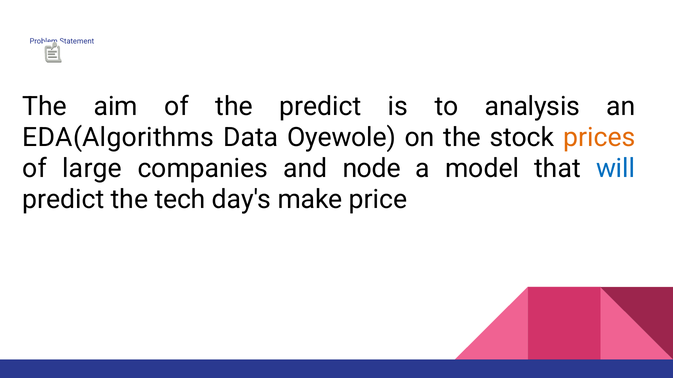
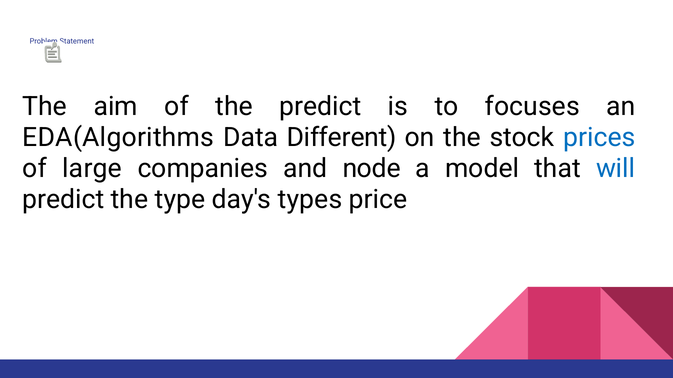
analysis: analysis -> focuses
Oyewole: Oyewole -> Different
prices colour: orange -> blue
tech: tech -> type
make: make -> types
